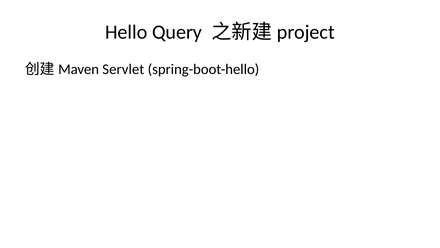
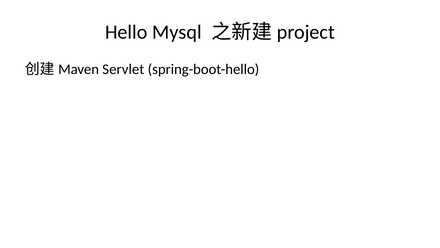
Query: Query -> Mysql
